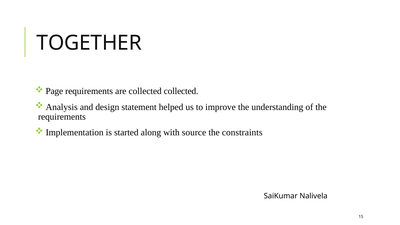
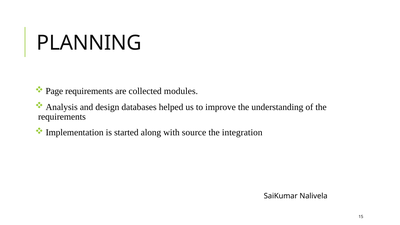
TOGETHER: TOGETHER -> PLANNING
collected collected: collected -> modules
statement: statement -> databases
constraints: constraints -> integration
